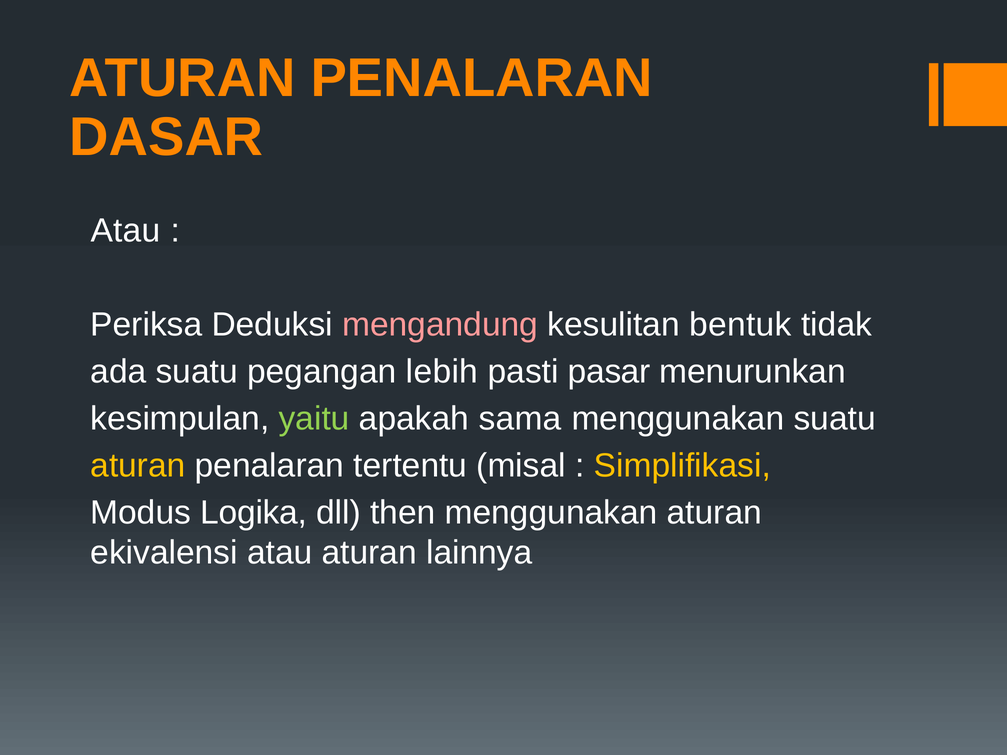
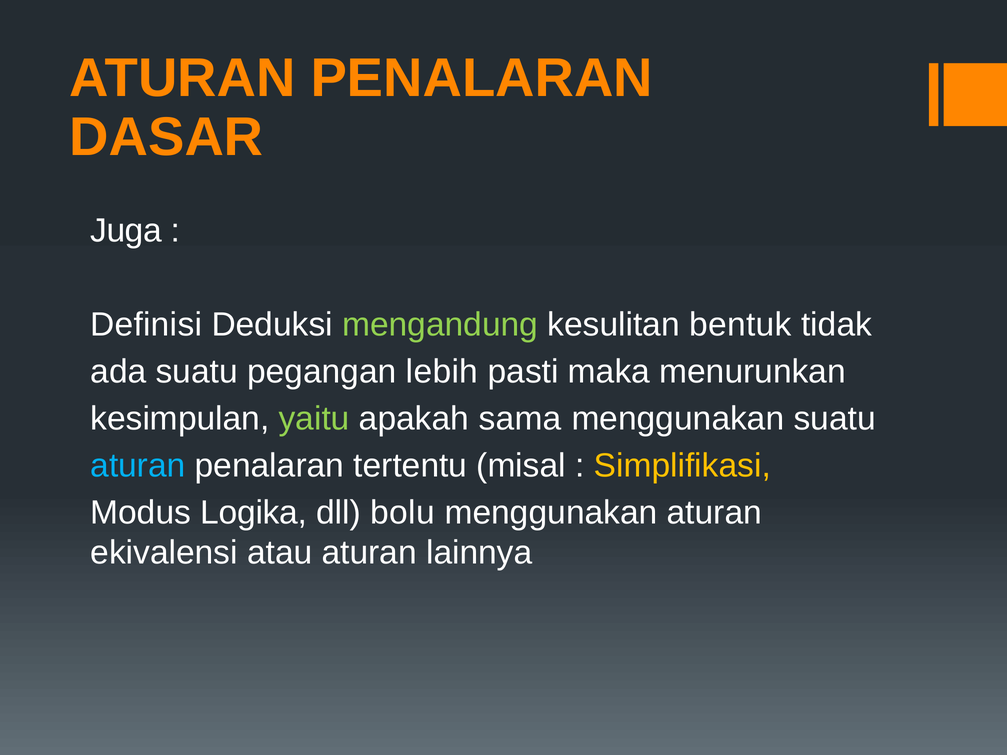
Atau at (126, 231): Atau -> Juga
Periksa: Periksa -> Definisi
mengandung colour: pink -> light green
pasar: pasar -> maka
aturan at (138, 466) colour: yellow -> light blue
then: then -> bolu
